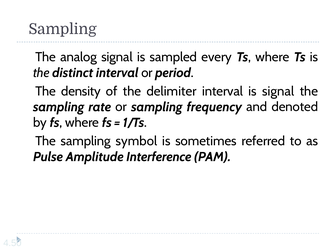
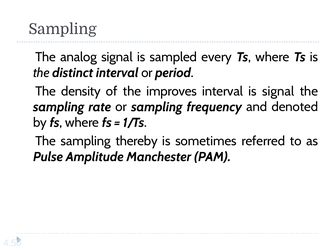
delimiter: delimiter -> improves
symbol: symbol -> thereby
Interference: Interference -> Manchester
